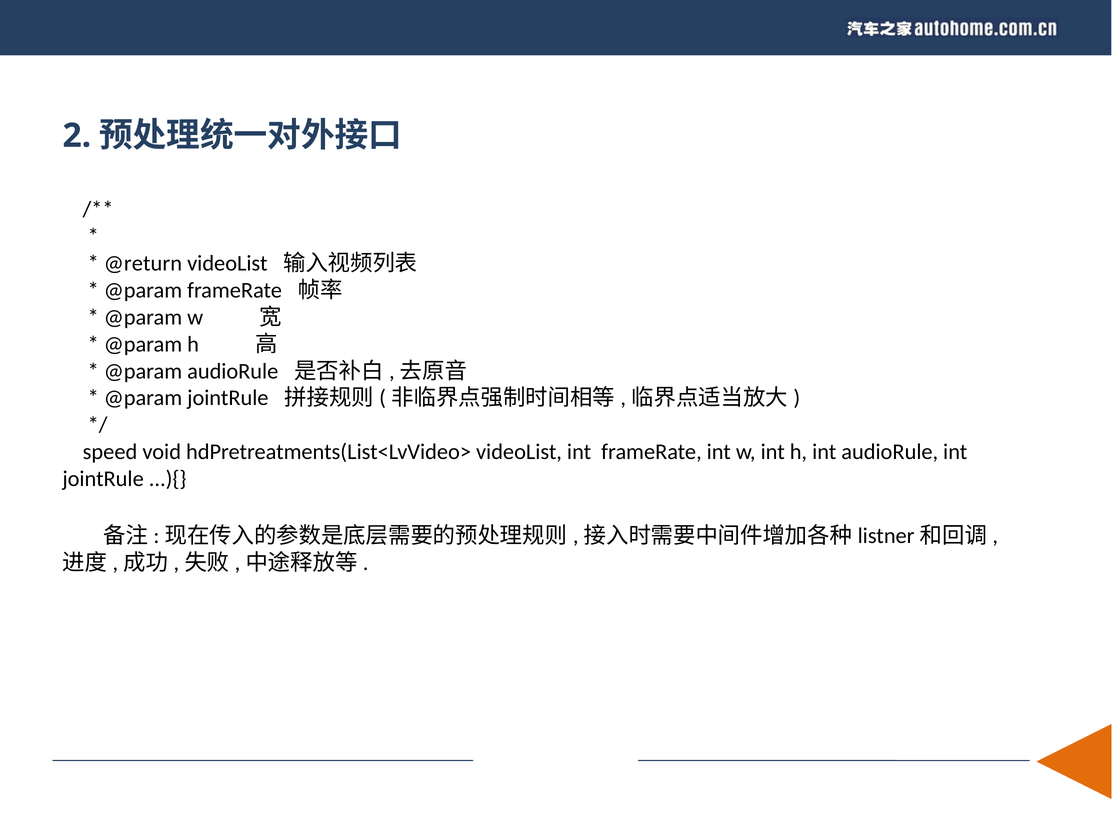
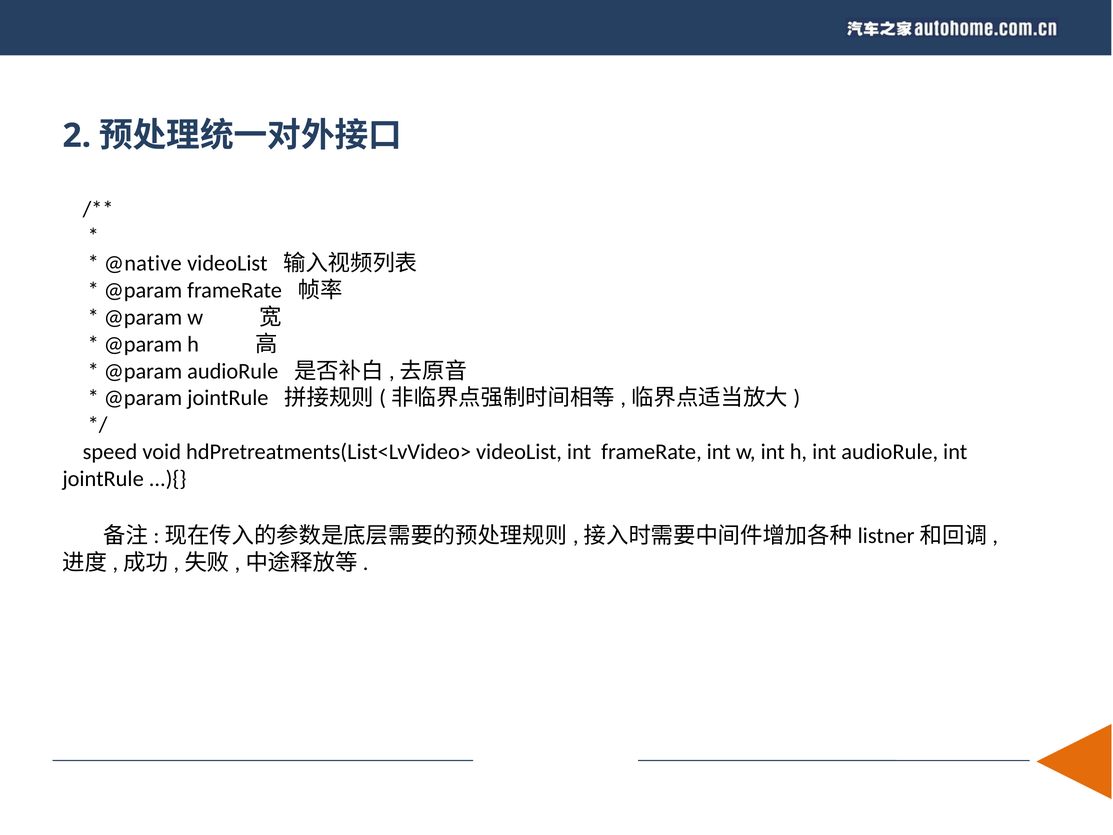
@return: @return -> @native
